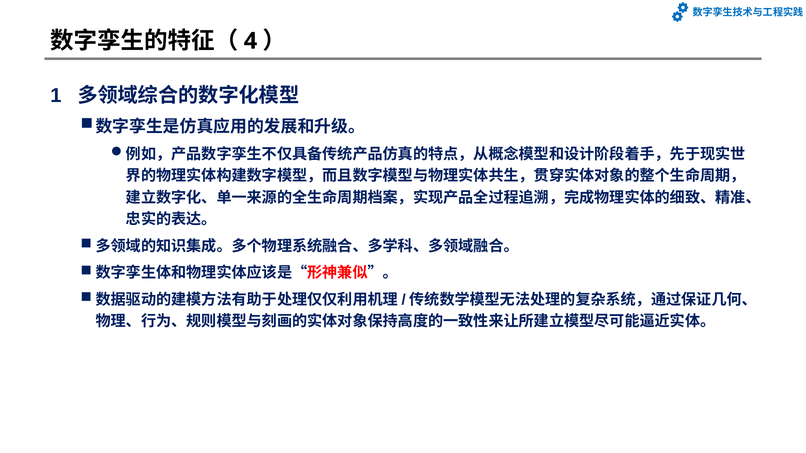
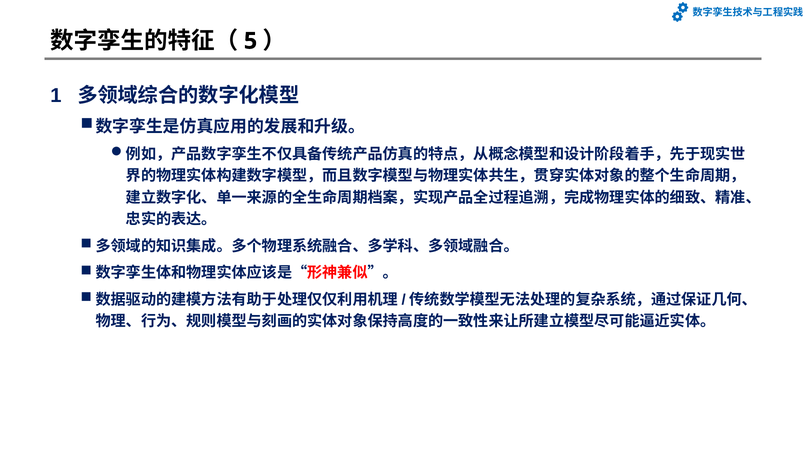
4: 4 -> 5
